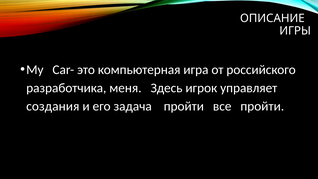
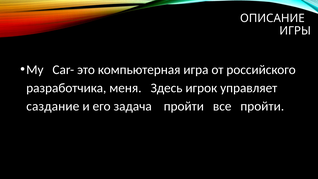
создания: создания -> саздание
